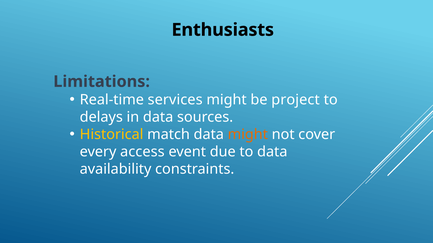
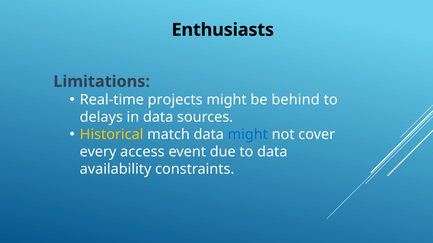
services: services -> projects
project: project -> behind
might at (248, 135) colour: orange -> blue
